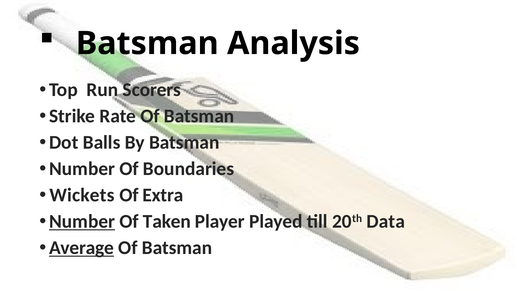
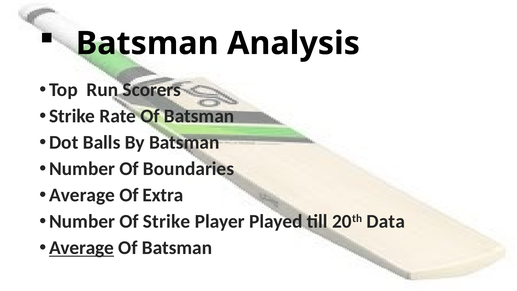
Wickets at (82, 195): Wickets -> Average
Number at (82, 221) underline: present -> none
Of Taken: Taken -> Strike
